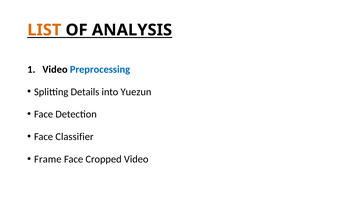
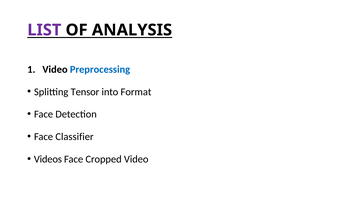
LIST colour: orange -> purple
Details: Details -> Tensor
Yuezun: Yuezun -> Format
Frame: Frame -> Videos
